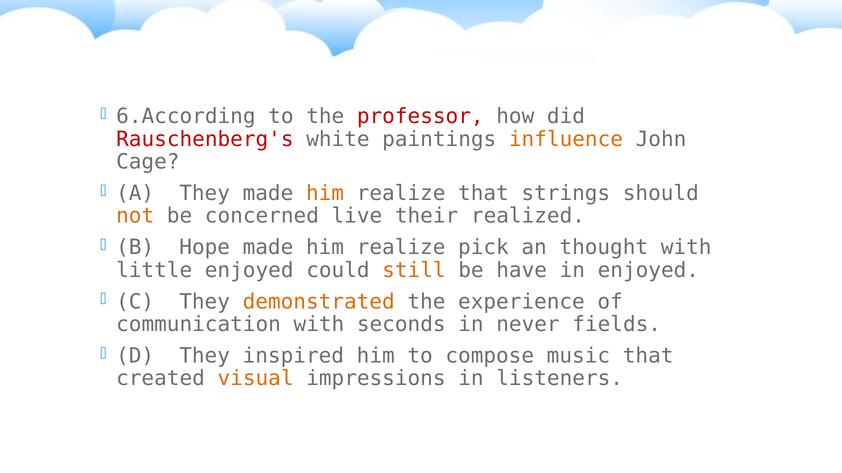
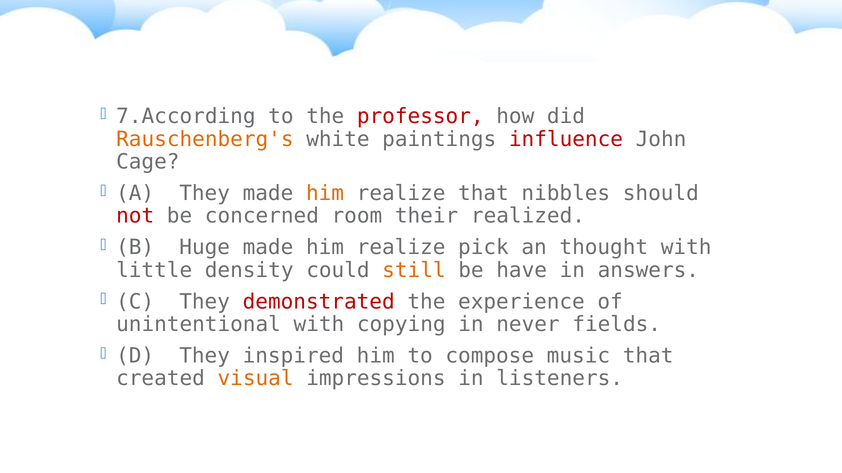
6.According: 6.According -> 7.According
Rauschenberg's colour: red -> orange
influence colour: orange -> red
strings: strings -> nibbles
not colour: orange -> red
live: live -> room
Hope: Hope -> Huge
little enjoyed: enjoyed -> density
in enjoyed: enjoyed -> answers
demonstrated colour: orange -> red
communication: communication -> unintentional
seconds: seconds -> copying
